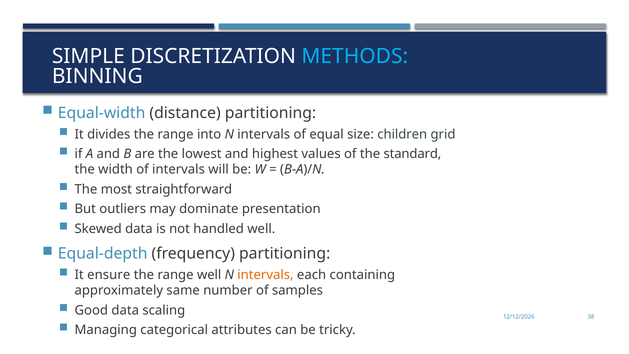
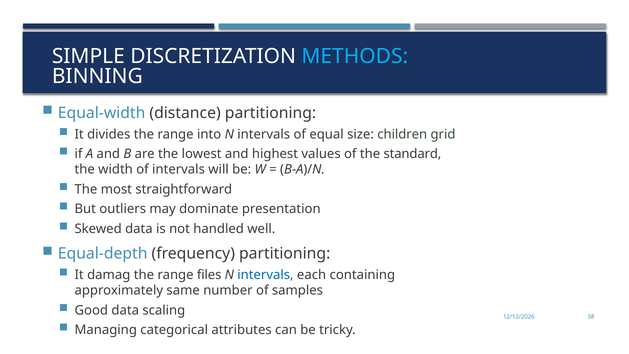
ensure: ensure -> damag
range well: well -> files
intervals at (265, 275) colour: orange -> blue
